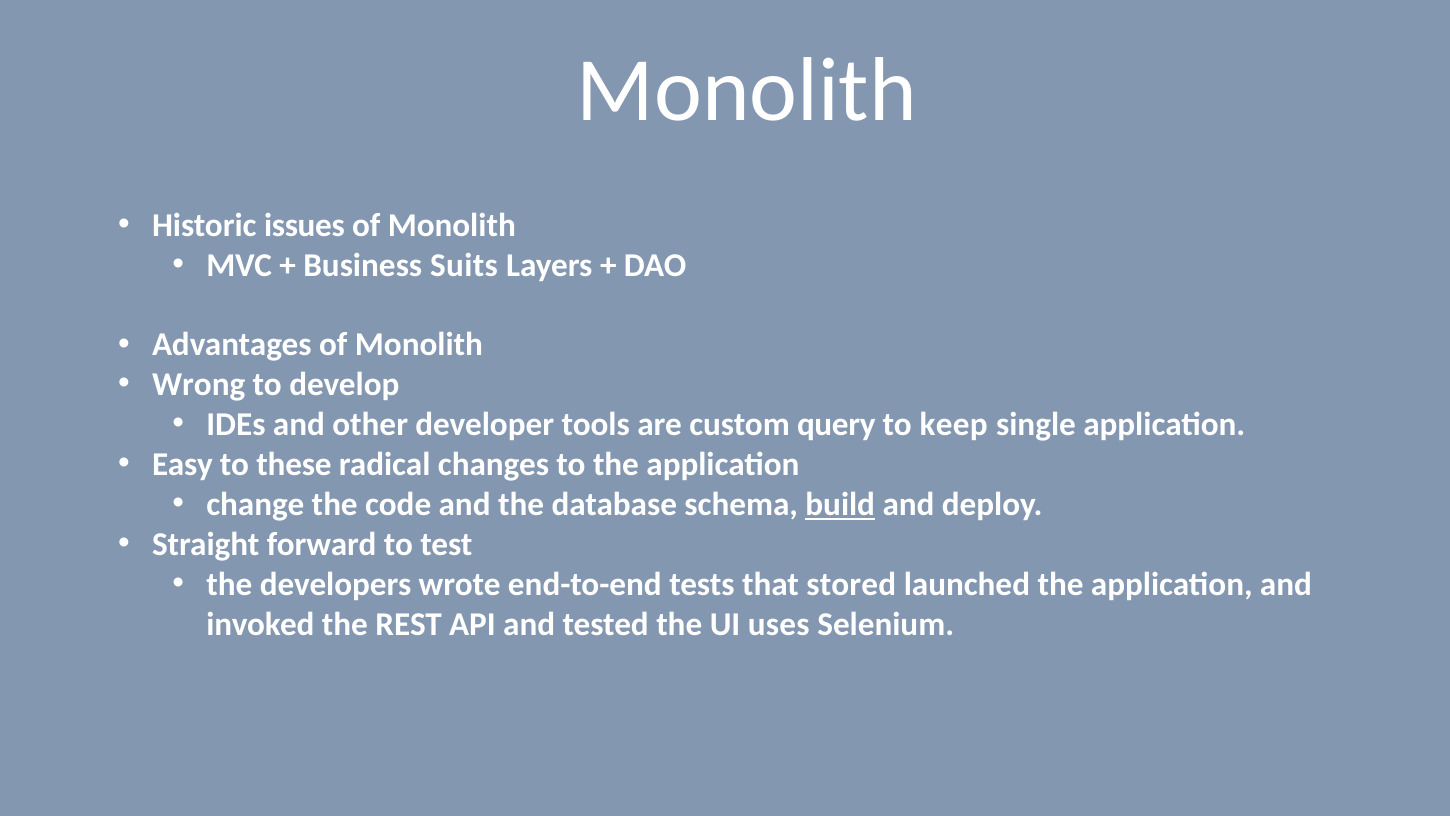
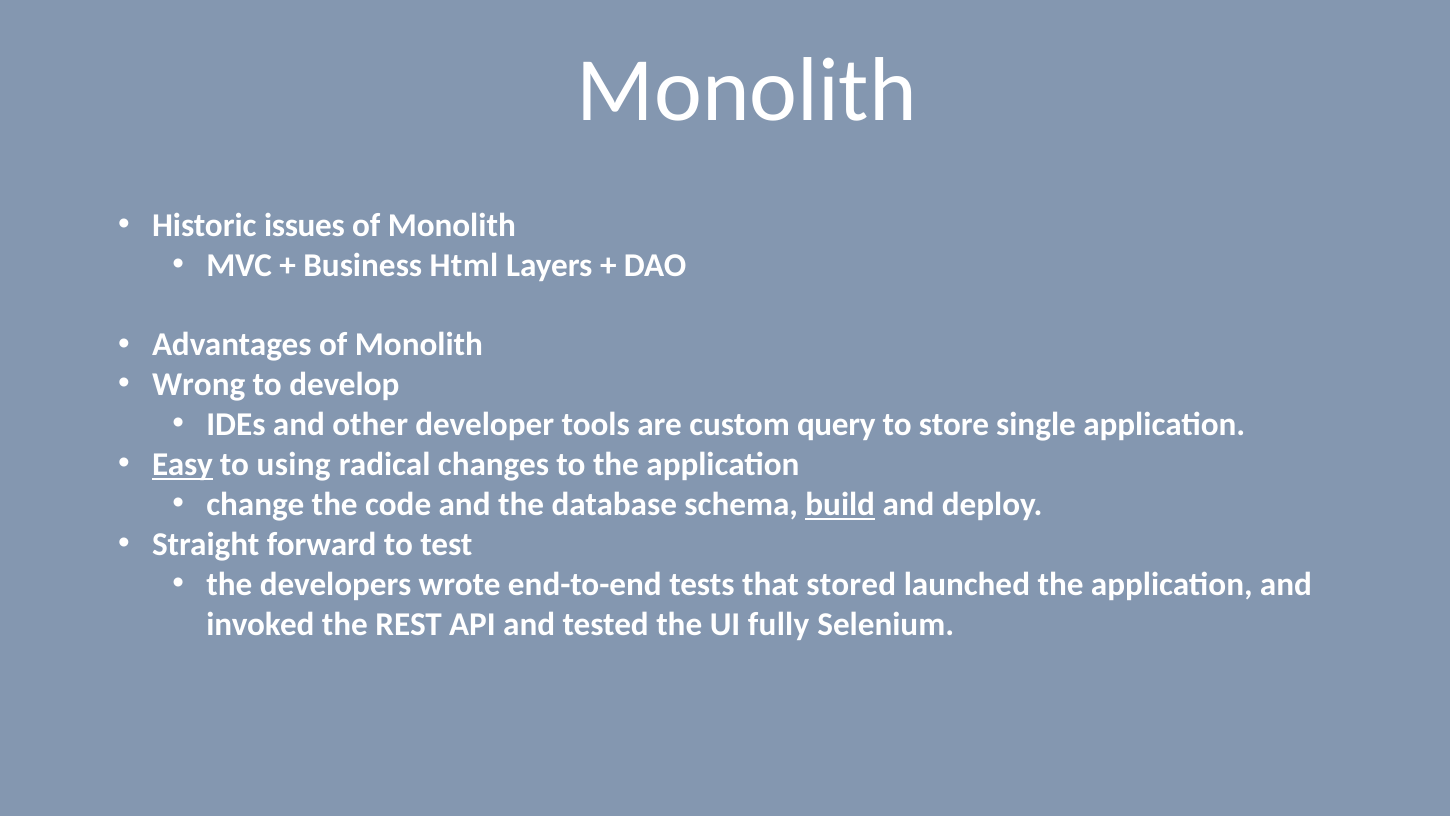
Suits: Suits -> Html
keep: keep -> store
Easy underline: none -> present
these: these -> using
uses: uses -> fully
